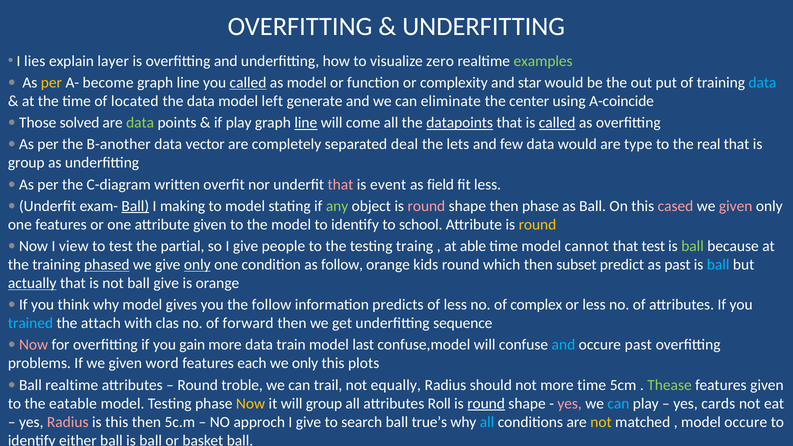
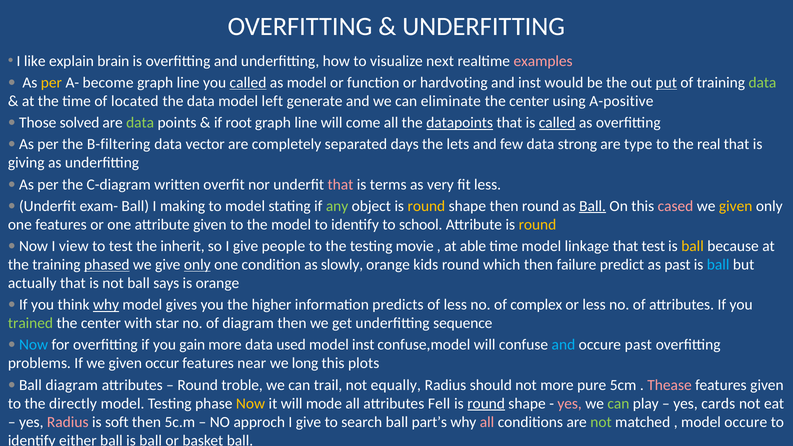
lies: lies -> like
layer: layer -> brain
zero: zero -> next
examples colour: light green -> pink
complexity: complexity -> hardvoting
and star: star -> inst
put underline: none -> present
data at (762, 83) colour: light blue -> light green
A-coincide: A-coincide -> A-positive
if play: play -> root
line at (306, 123) underline: present -> none
B-another: B-another -> B-filtering
deal: deal -> days
data would: would -> strong
group at (26, 163): group -> giving
event: event -> terms
field: field -> very
Ball at (135, 206) underline: present -> none
round at (426, 206) colour: pink -> yellow
then phase: phase -> round
Ball at (593, 206) underline: none -> present
given at (736, 206) colour: pink -> yellow
partial: partial -> inherit
traing: traing -> movie
cannot: cannot -> linkage
ball at (693, 246) colour: light green -> yellow
as follow: follow -> slowly
subset: subset -> failure
actually underline: present -> none
ball give: give -> says
why at (106, 305) underline: none -> present
the follow: follow -> higher
trained colour: light blue -> light green
attach at (101, 323): attach -> center
clas: clas -> star
of forward: forward -> diagram
Now at (34, 345) colour: pink -> light blue
train: train -> used
model last: last -> inst
word: word -> occur
each: each -> near
we only: only -> long
Ball realtime: realtime -> diagram
more time: time -> pure
Thease colour: light green -> pink
eatable: eatable -> directly
will group: group -> mode
Roll: Roll -> Fell
can at (618, 404) colour: light blue -> light green
is this: this -> soft
true’s: true’s -> part’s
all at (487, 422) colour: light blue -> pink
not at (601, 422) colour: yellow -> light green
